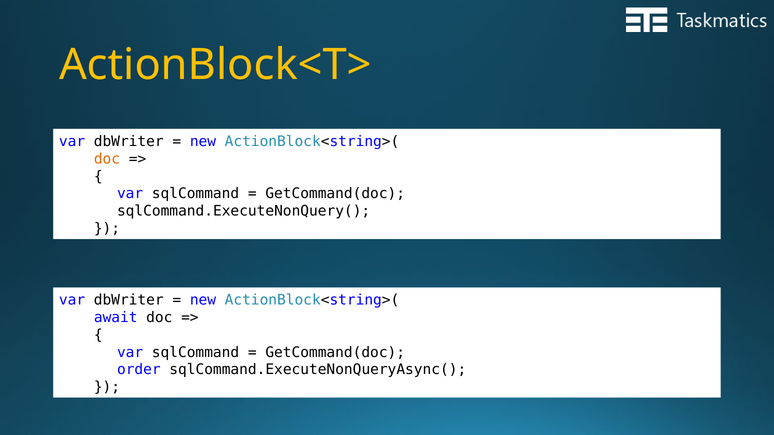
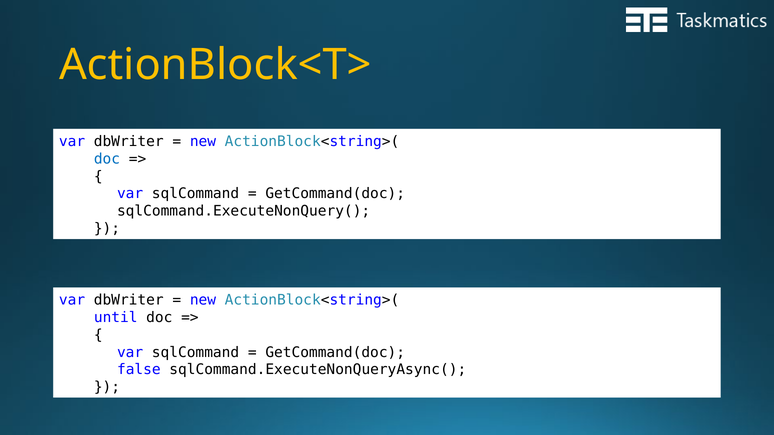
doc at (107, 159) colour: orange -> blue
await: await -> until
order: order -> false
